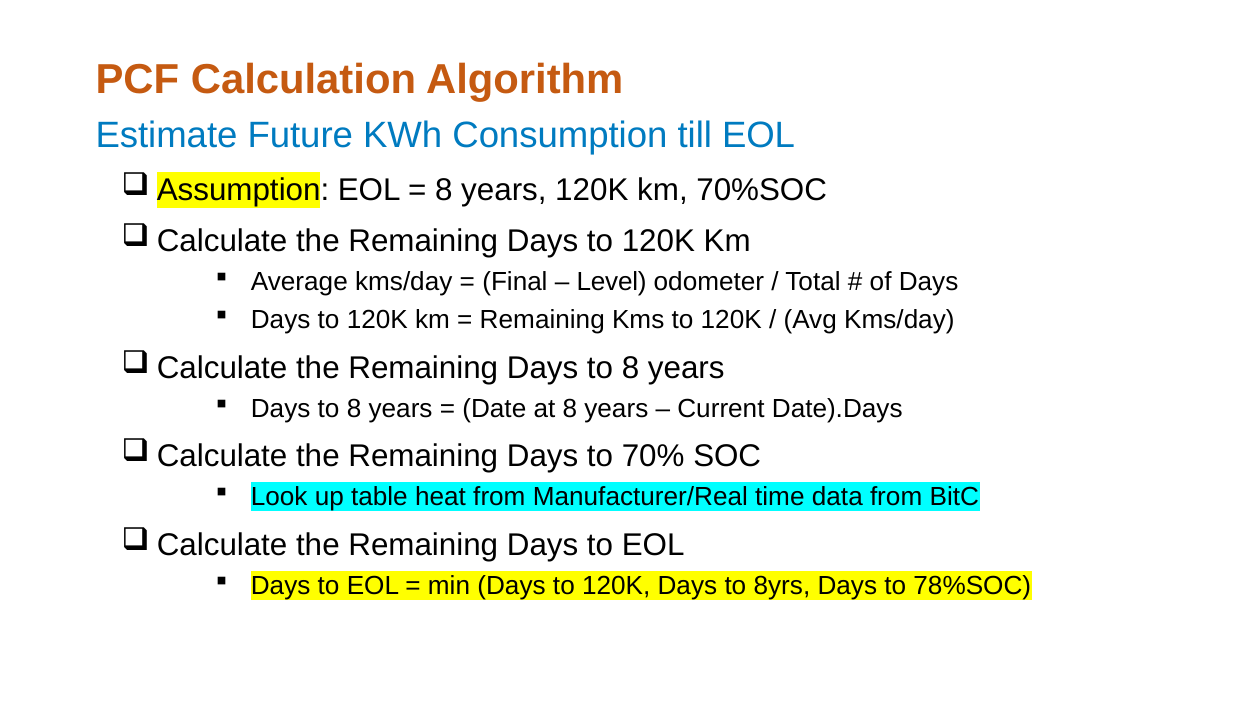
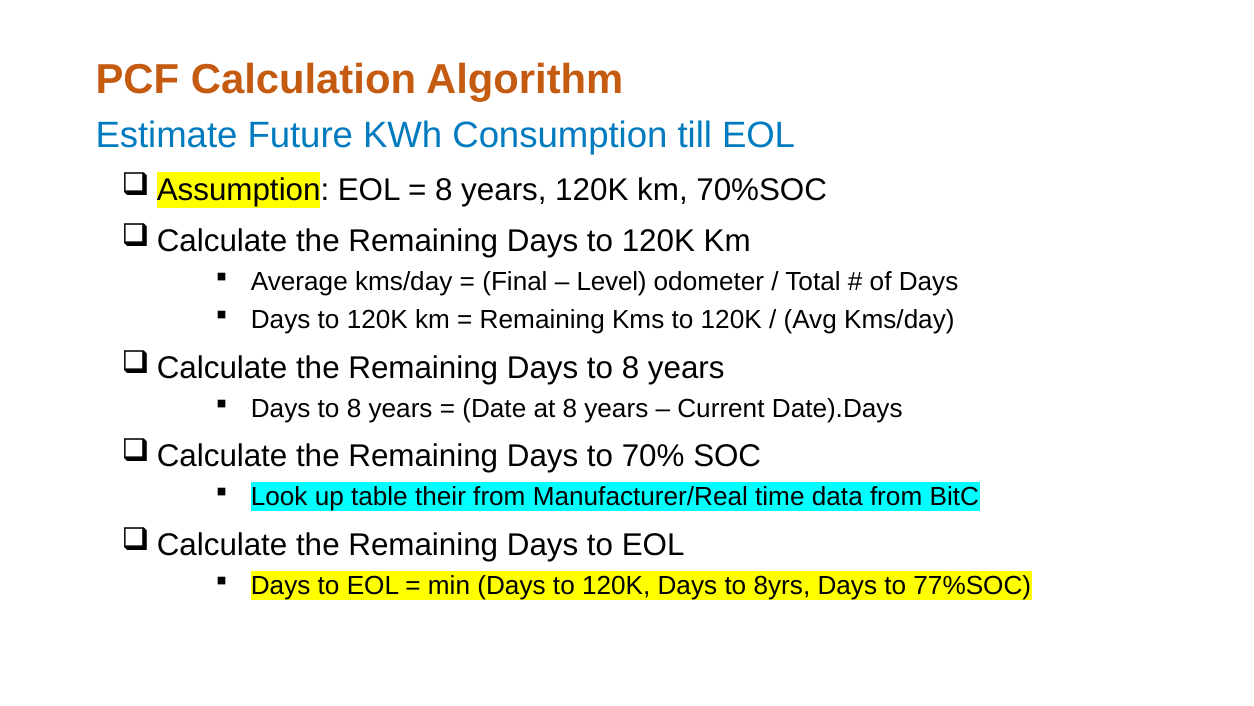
heat: heat -> their
78%SOC: 78%SOC -> 77%SOC
